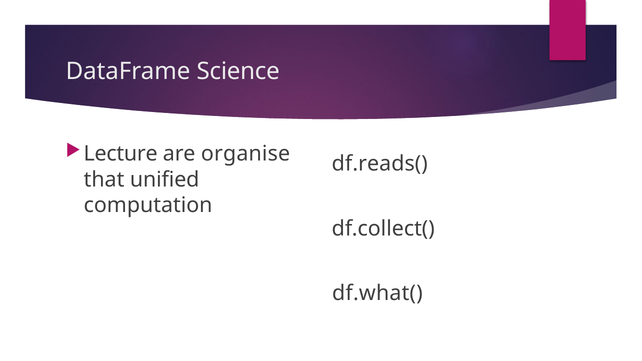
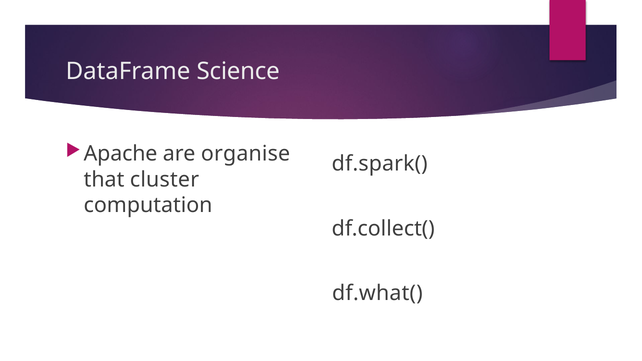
Lecture: Lecture -> Apache
df.reads(: df.reads( -> df.spark(
unified: unified -> cluster
